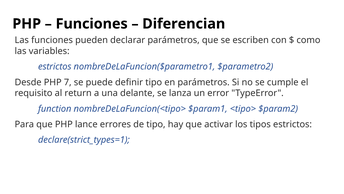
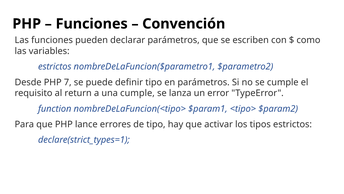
Diferencian: Diferencian -> Convención
una delante: delante -> cumple
